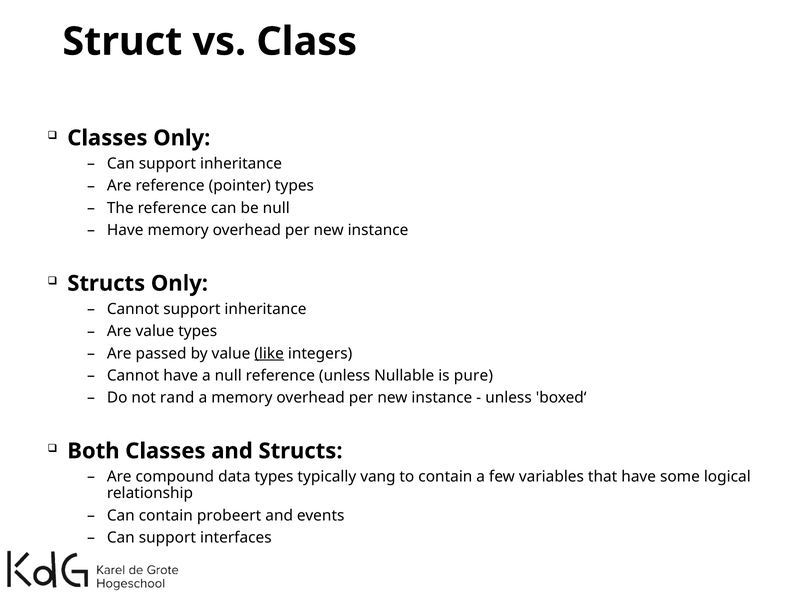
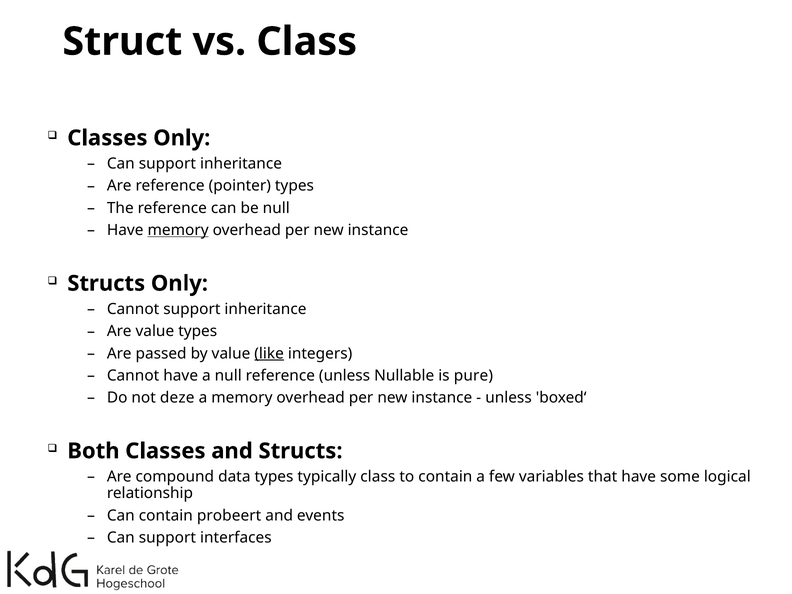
memory at (178, 230) underline: none -> present
rand: rand -> deze
typically vang: vang -> class
